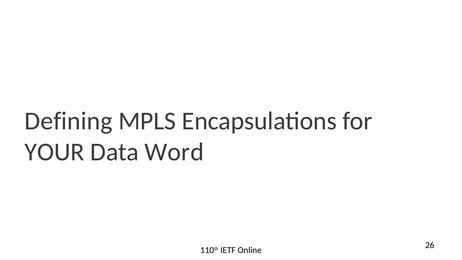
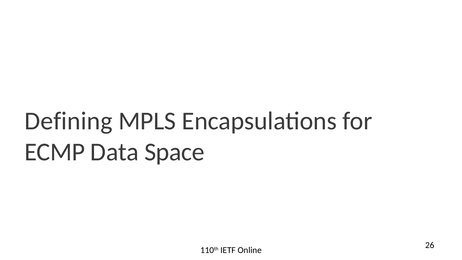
YOUR: YOUR -> ECMP
Word: Word -> Space
